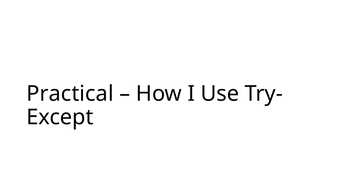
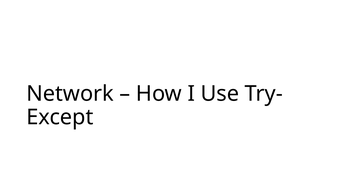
Practical: Practical -> Network
